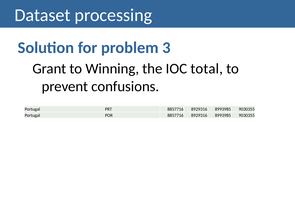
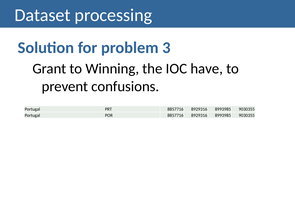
total: total -> have
